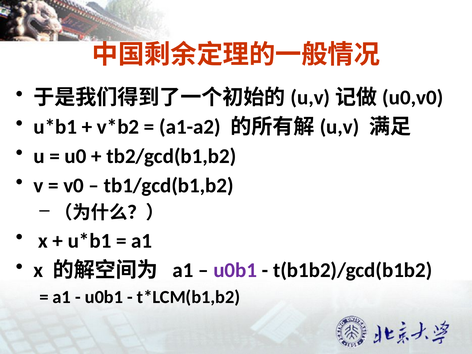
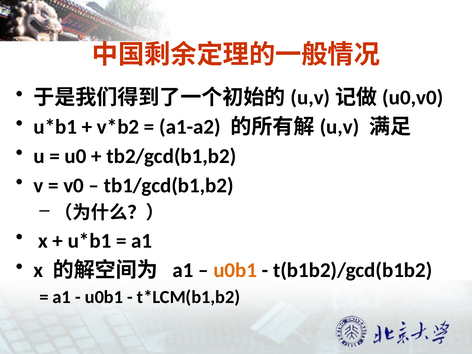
u0b1 at (235, 270) colour: purple -> orange
